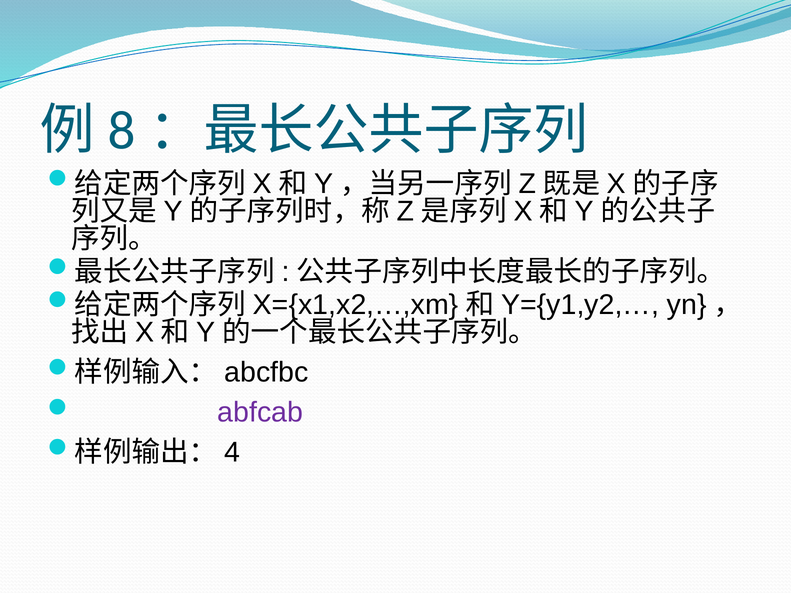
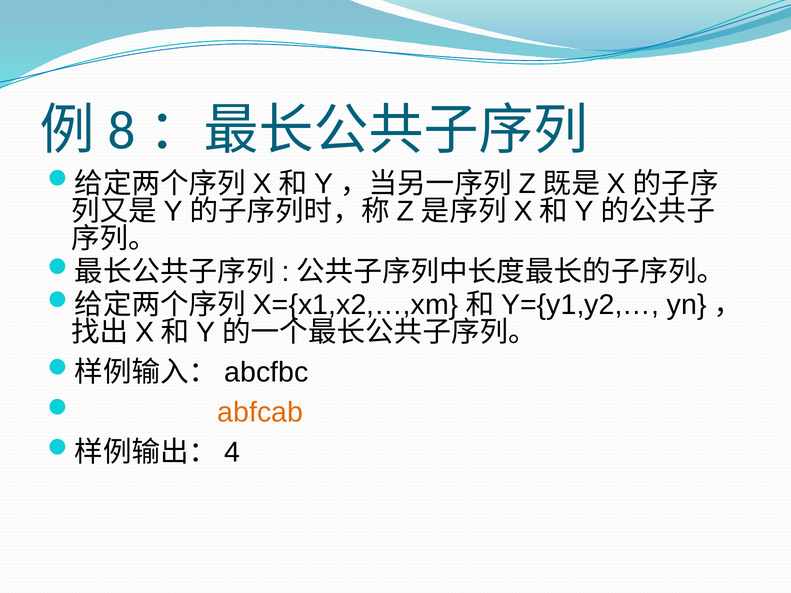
abfcab colour: purple -> orange
